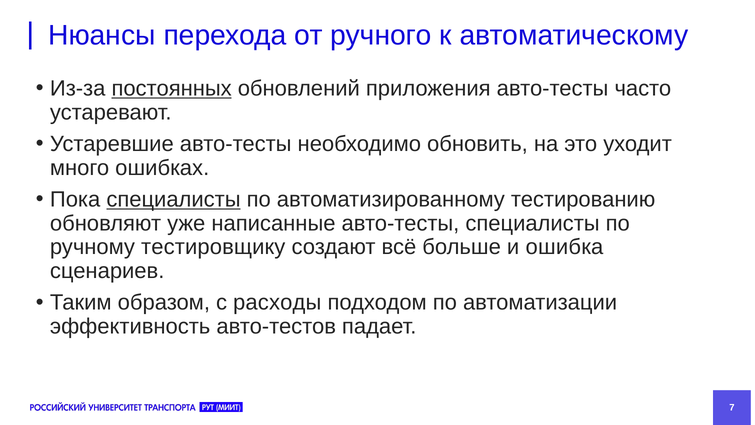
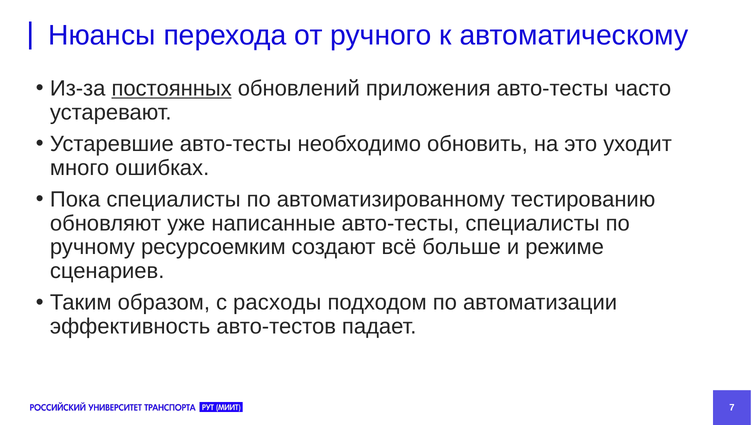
специалисты at (173, 199) underline: present -> none
тестировщику: тестировщику -> ресурсоемким
ошибка: ошибка -> режиме
